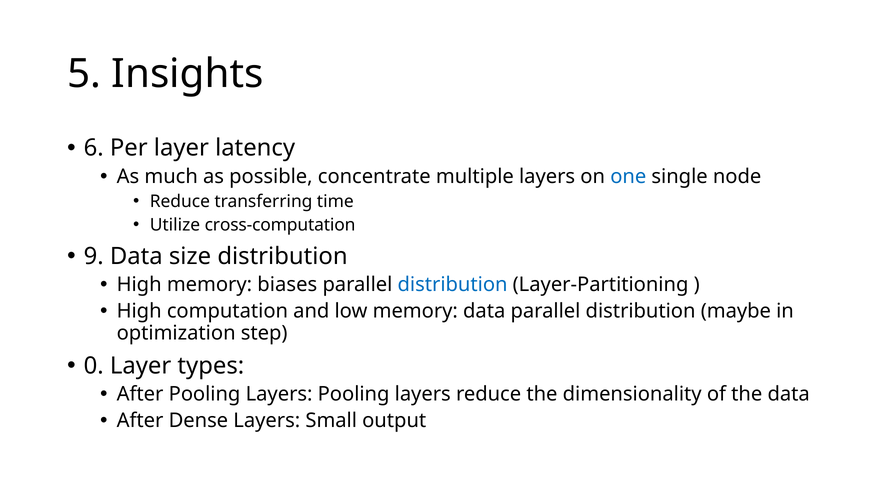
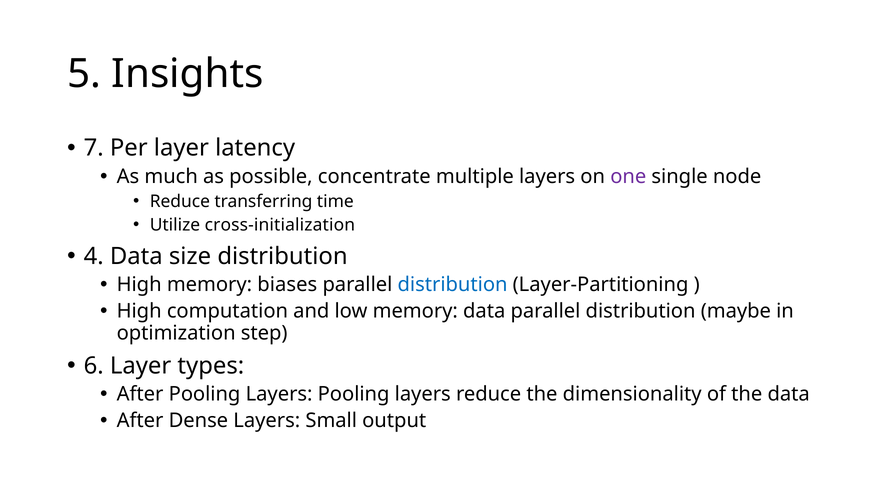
6: 6 -> 7
one colour: blue -> purple
cross-computation: cross-computation -> cross-initialization
9: 9 -> 4
0: 0 -> 6
